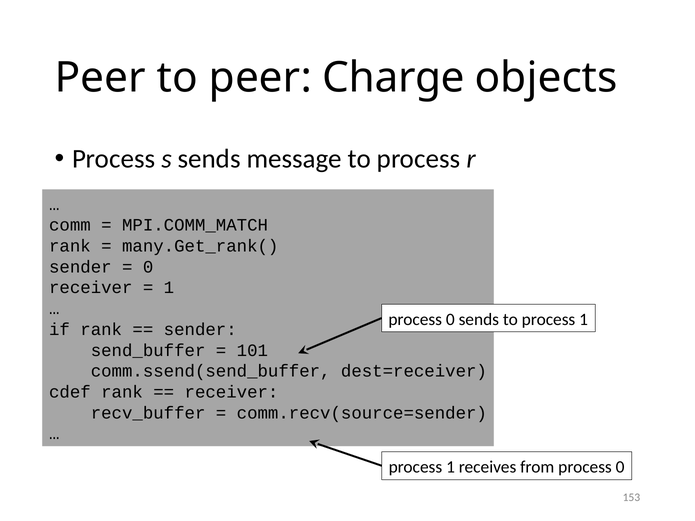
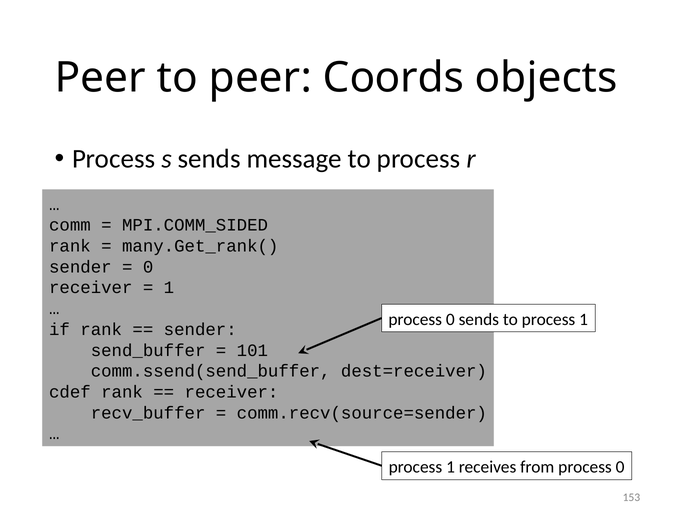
Charge: Charge -> Coords
MPI.COMM_MATCH: MPI.COMM_MATCH -> MPI.COMM_SIDED
